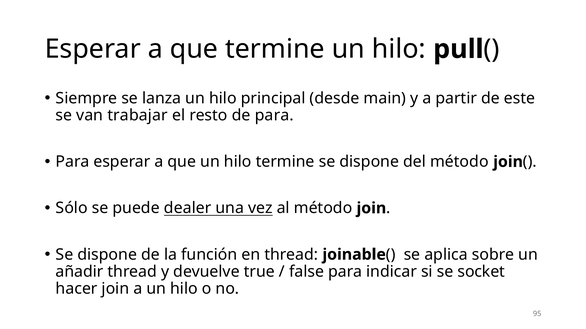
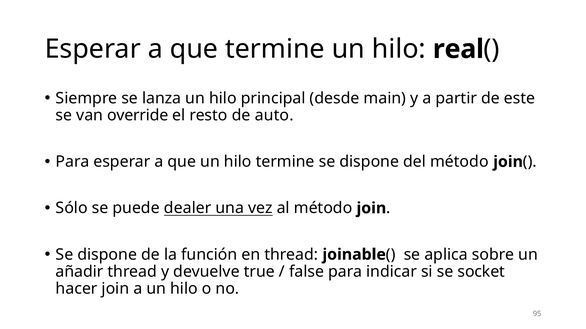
pull: pull -> real
trabajar: trabajar -> override
de para: para -> auto
